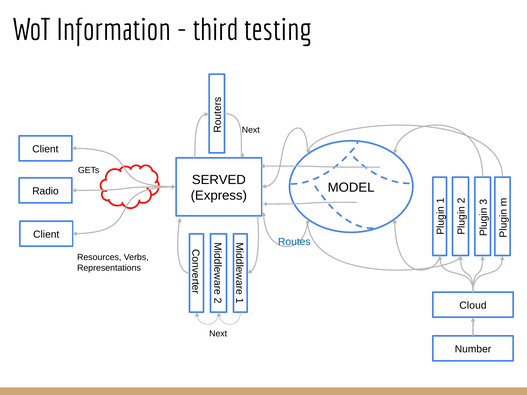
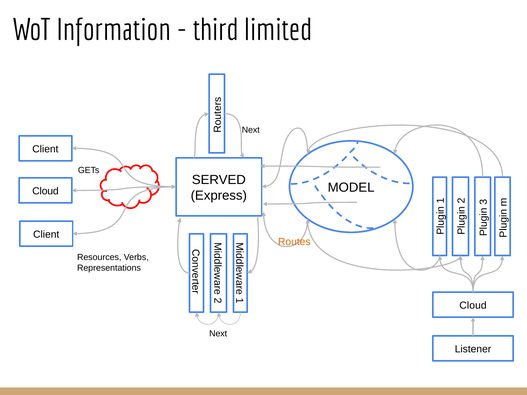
testing: testing -> limited
Radio at (45, 191): Radio -> Cloud
Routes colour: blue -> orange
Number: Number -> Listener
